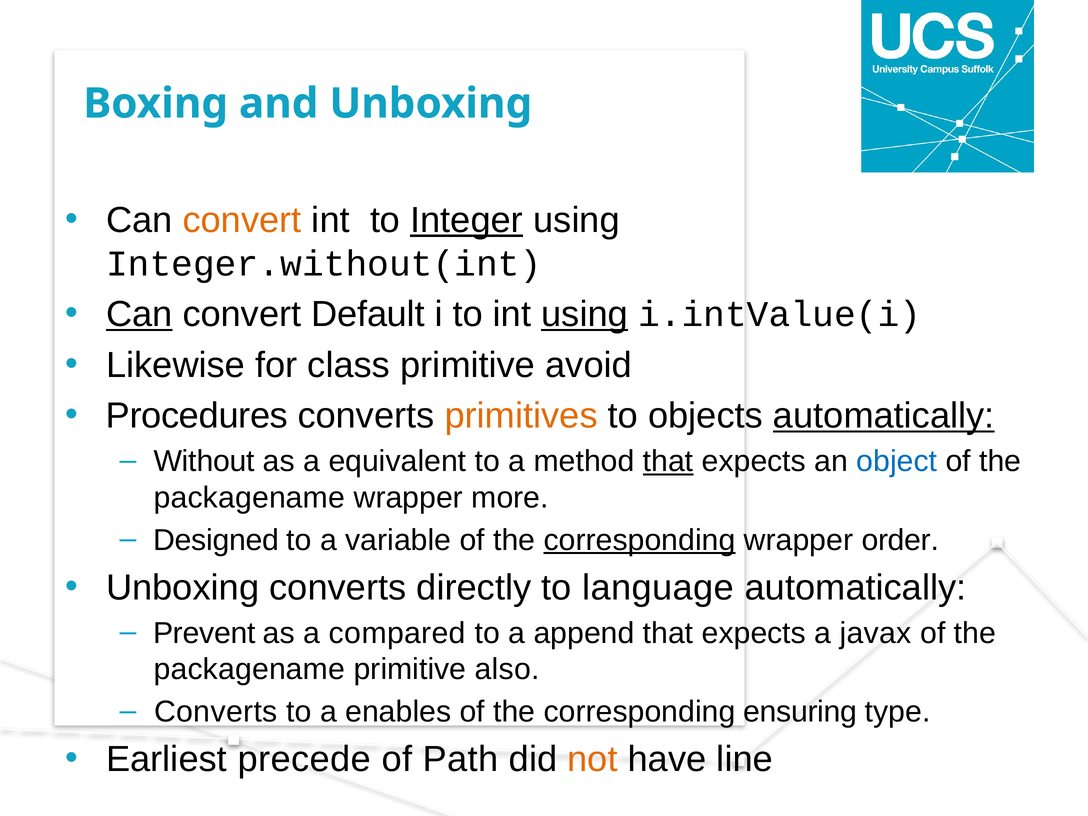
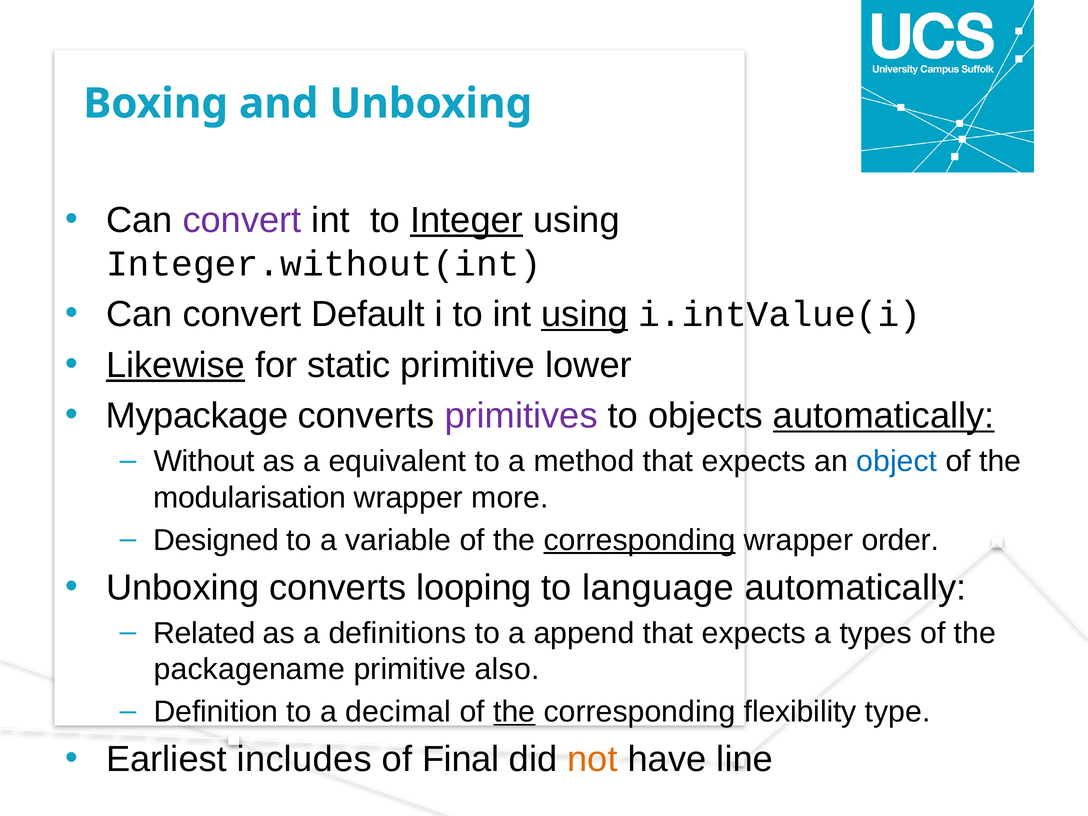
convert at (242, 220) colour: orange -> purple
Can at (139, 314) underline: present -> none
Likewise underline: none -> present
class: class -> static
avoid: avoid -> lower
Procedures: Procedures -> Mypackage
primitives colour: orange -> purple
that at (668, 461) underline: present -> none
packagename at (249, 498): packagename -> modularisation
directly: directly -> looping
Prevent: Prevent -> Related
compared: compared -> definitions
javax: javax -> types
Converts at (216, 712): Converts -> Definition
enables: enables -> decimal
the at (514, 712) underline: none -> present
ensuring: ensuring -> flexibility
precede: precede -> includes
Path: Path -> Final
